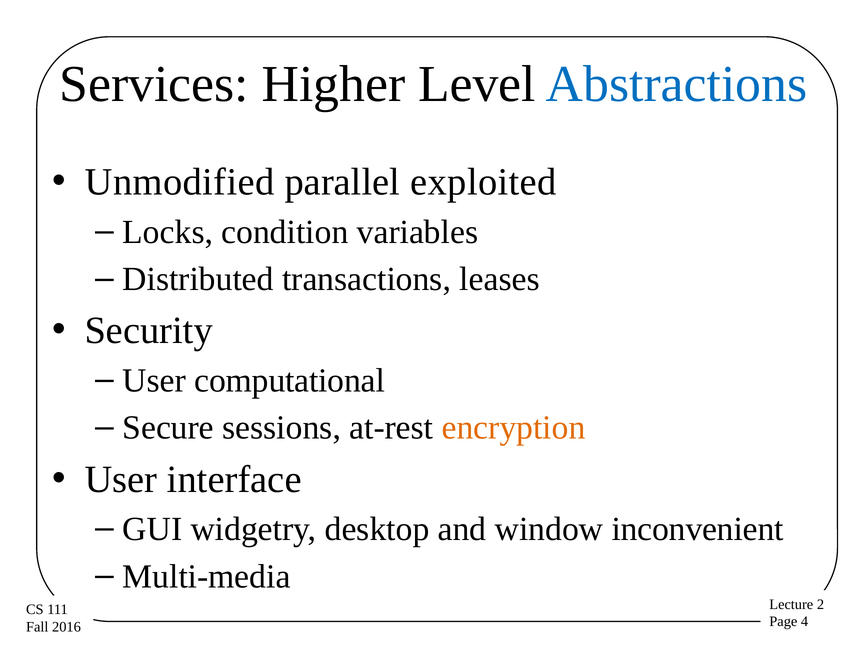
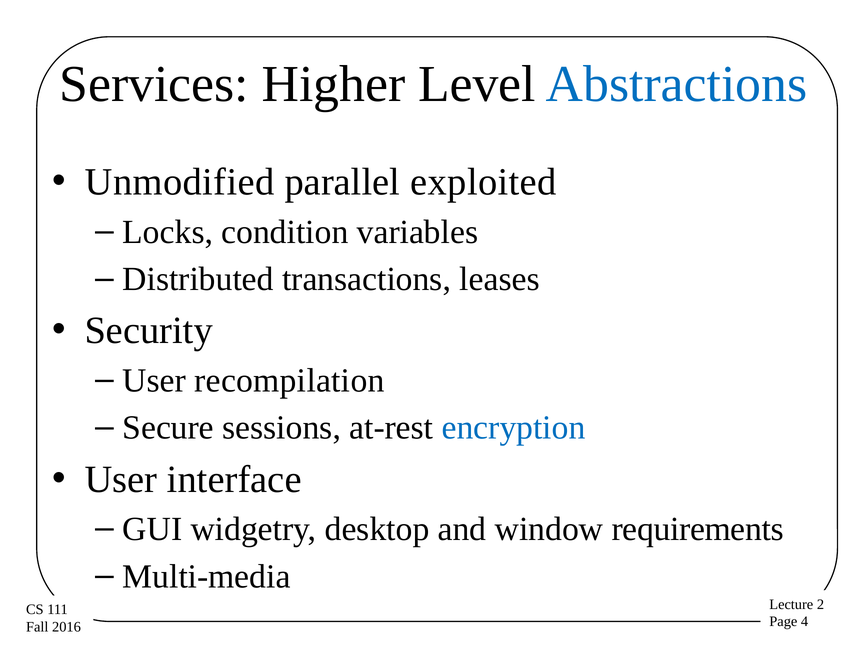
computational: computational -> recompilation
encryption colour: orange -> blue
inconvenient: inconvenient -> requirements
